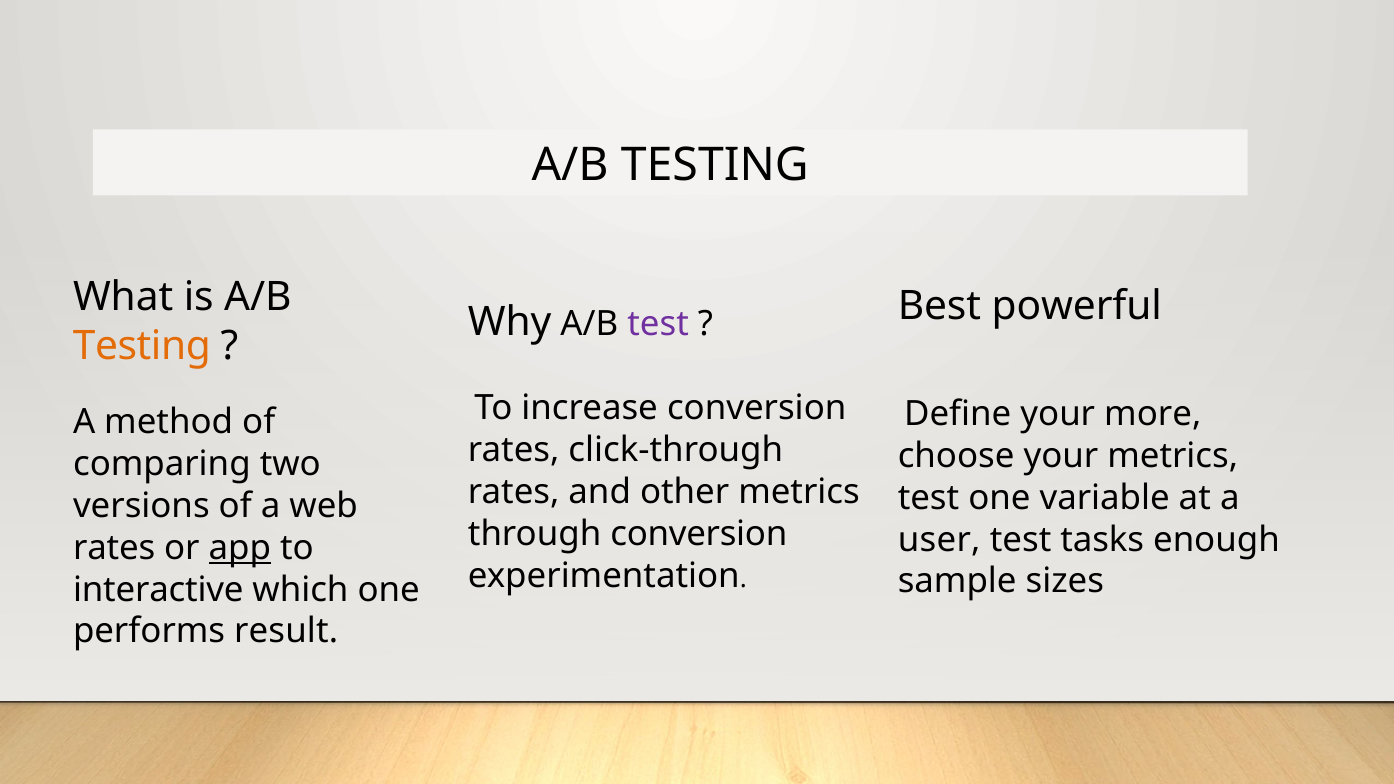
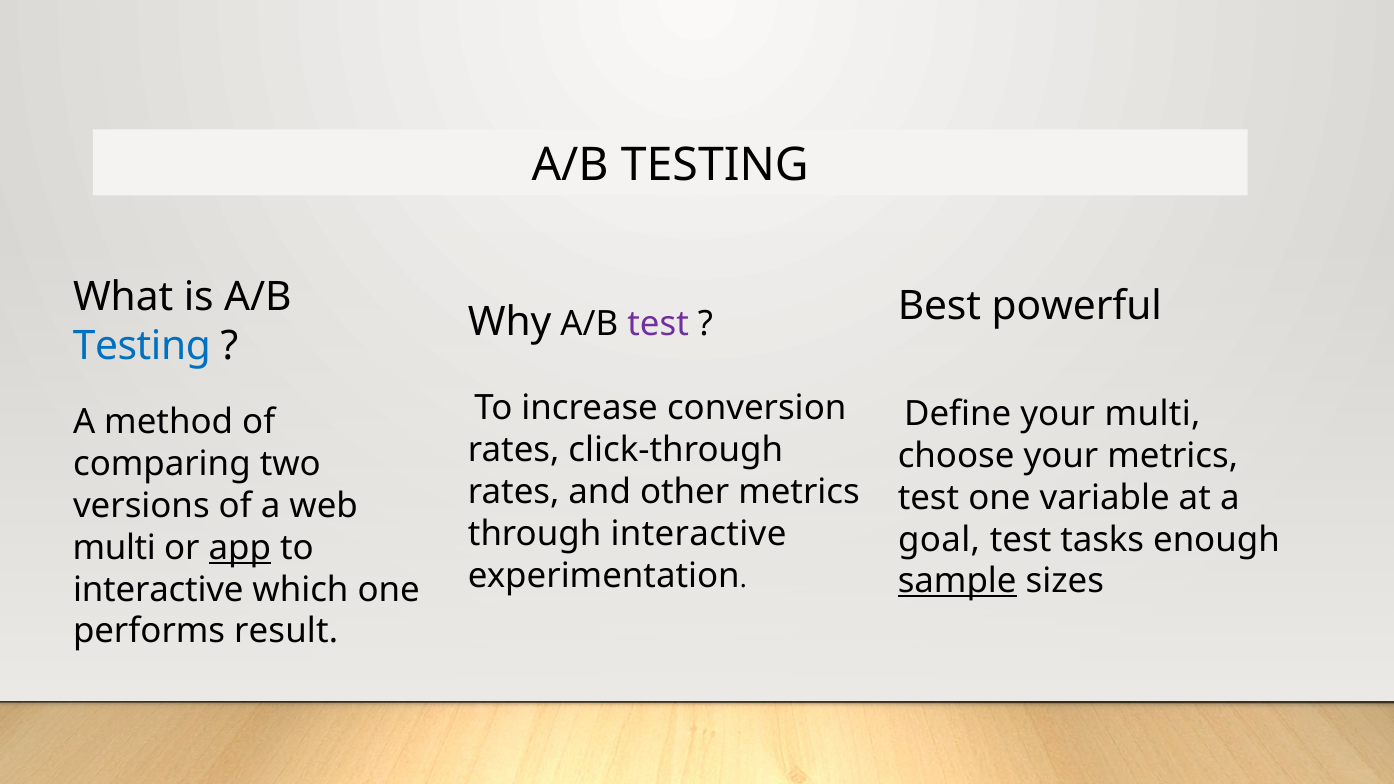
Testing at (142, 346) colour: orange -> blue
your more: more -> multi
through conversion: conversion -> interactive
user: user -> goal
rates at (114, 548): rates -> multi
sample underline: none -> present
